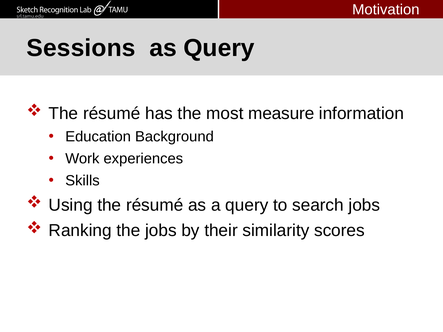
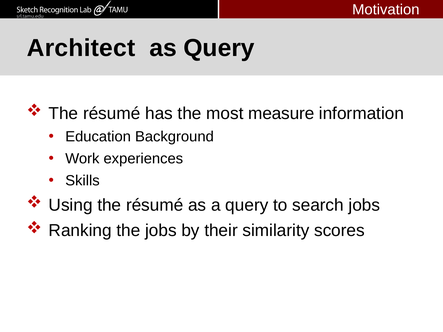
Sessions: Sessions -> Architect
